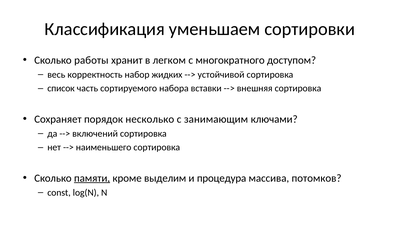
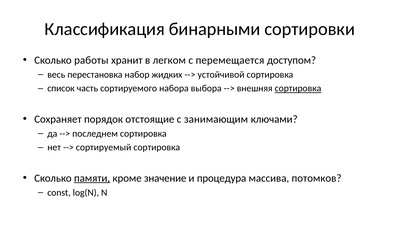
уменьшаем: уменьшаем -> бинарными
многократного: многократного -> перемещается
корректность: корректность -> перестановка
вставки: вставки -> выбора
сортировка at (298, 89) underline: none -> present
несколько: несколько -> отстоящие
включений: включений -> последнем
наименьшего: наименьшего -> сортируемый
выделим: выделим -> значение
